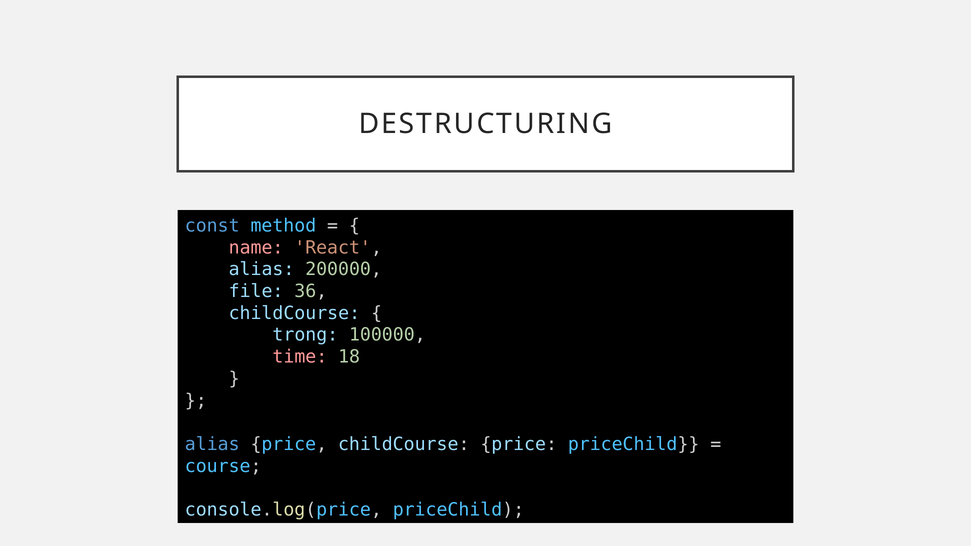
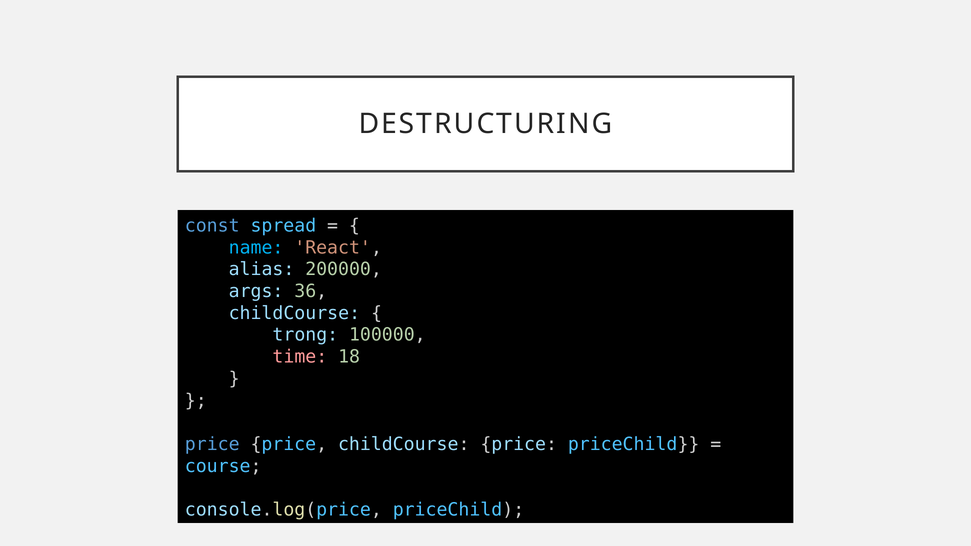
method: method -> spread
name colour: pink -> light blue
file: file -> args
alias at (212, 444): alias -> price
